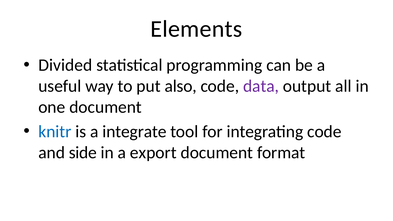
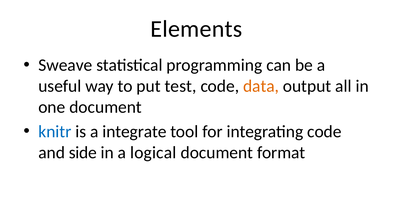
Divided: Divided -> Sweave
also: also -> test
data colour: purple -> orange
export: export -> logical
